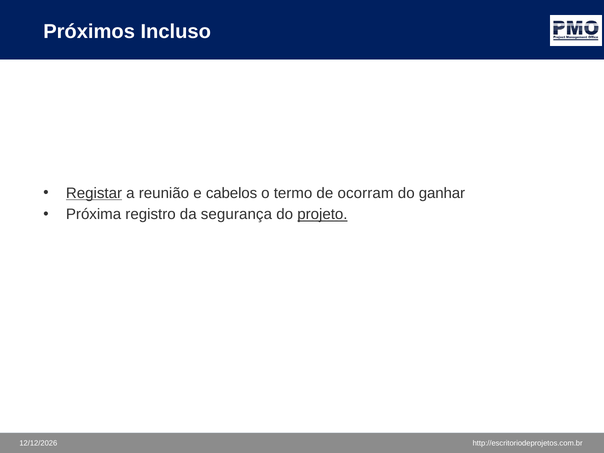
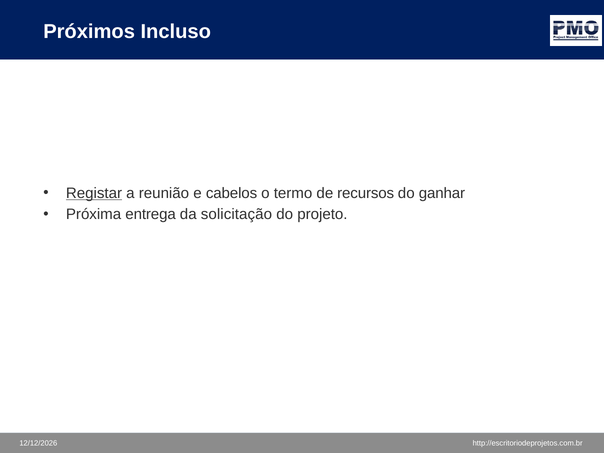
ocorram: ocorram -> recursos
registro: registro -> entrega
segurança: segurança -> solicitação
projeto underline: present -> none
